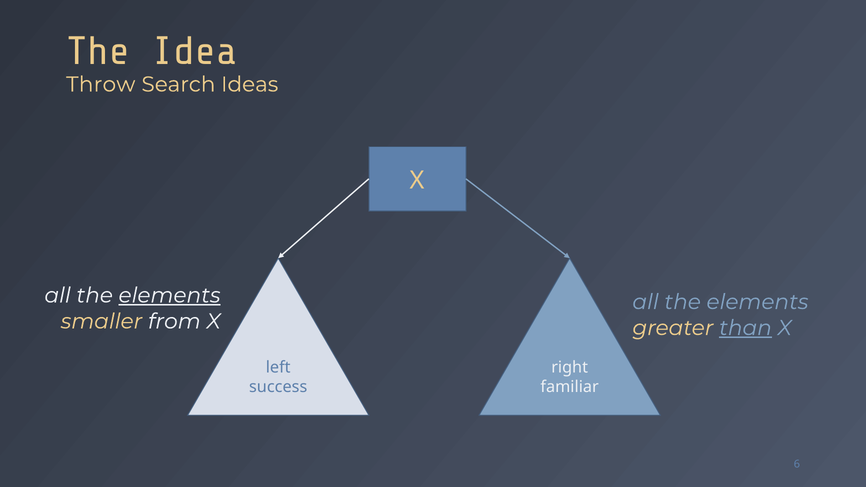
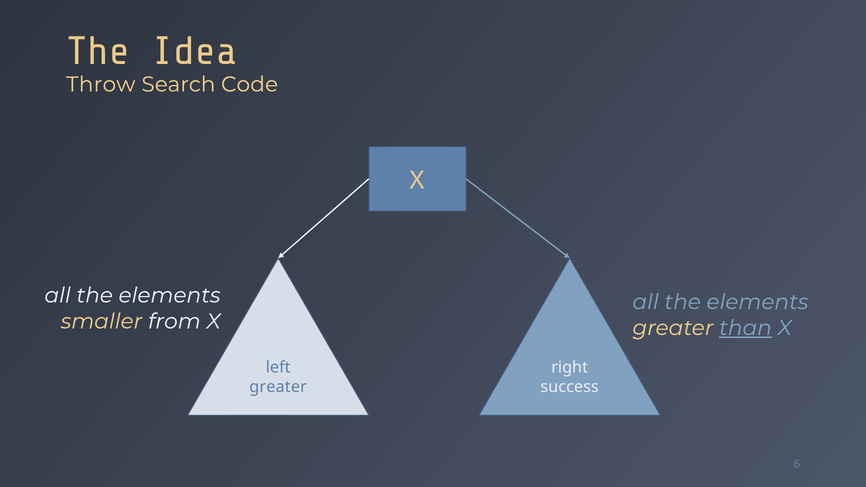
Ideas: Ideas -> Code
elements at (170, 295) underline: present -> none
success at (278, 387): success -> greater
familiar: familiar -> success
